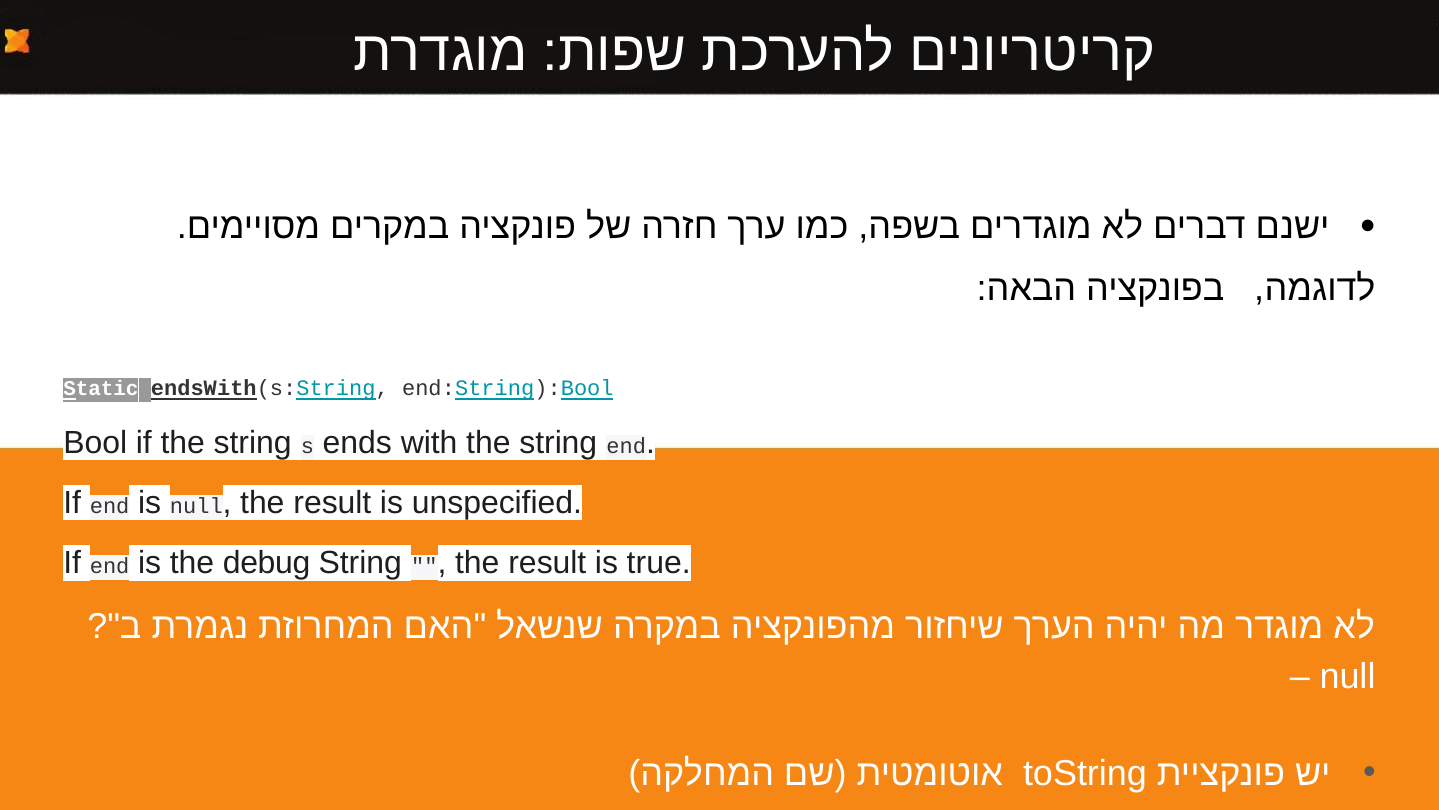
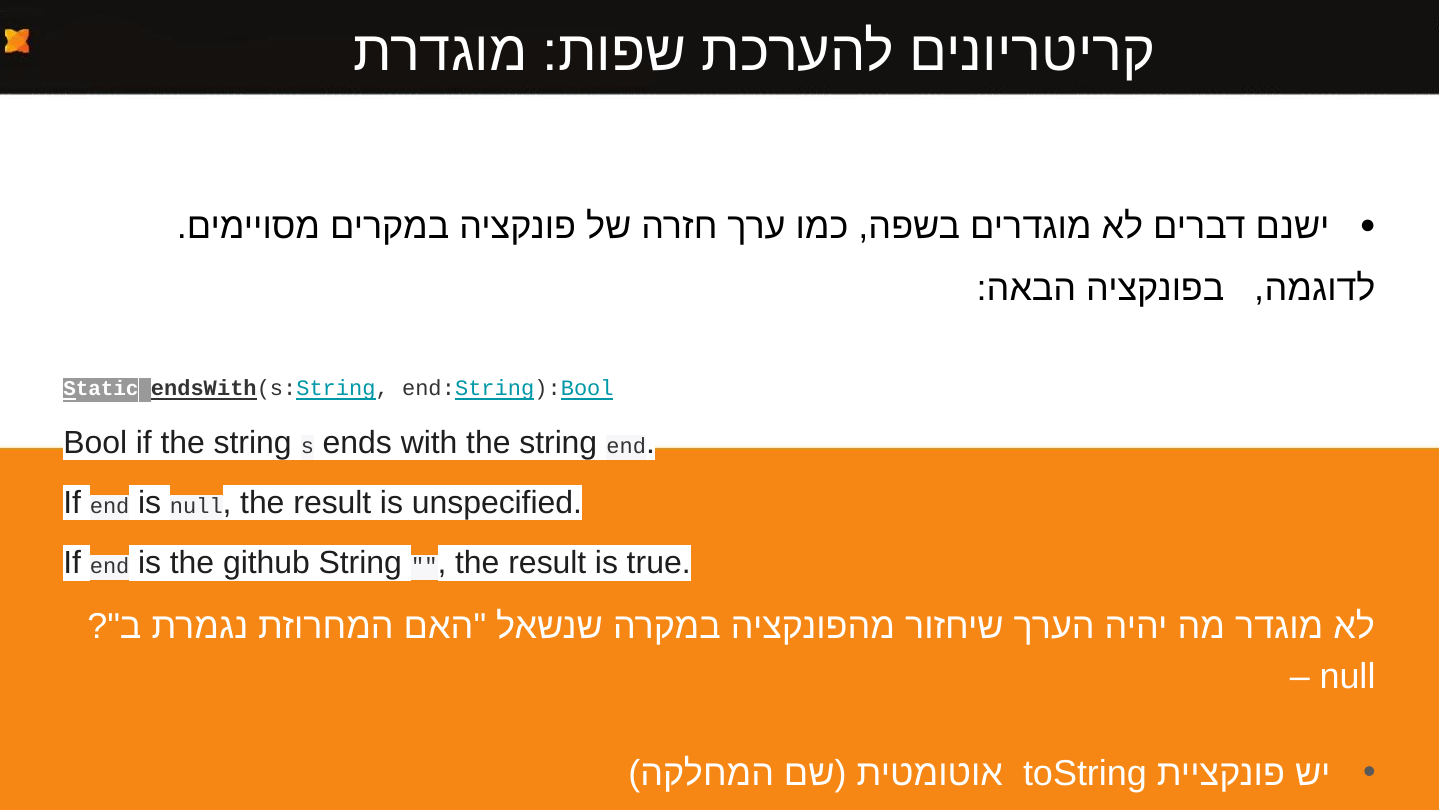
debug: debug -> github
